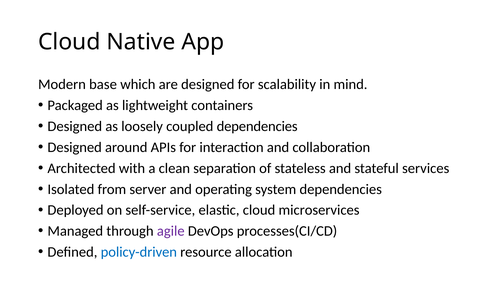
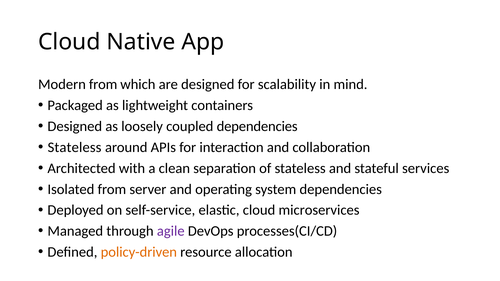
Modern base: base -> from
Designed at (75, 147): Designed -> Stateless
policy-driven colour: blue -> orange
